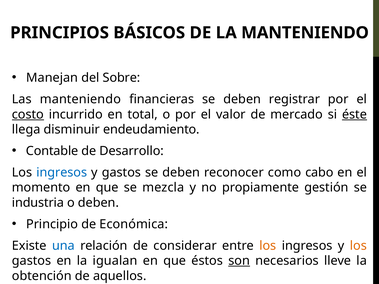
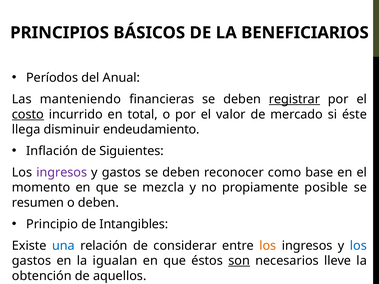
LA MANTENIENDO: MANTENIENDO -> BENEFICIARIOS
Manejan: Manejan -> Períodos
Sobre: Sobre -> Anual
registrar underline: none -> present
éste underline: present -> none
Contable: Contable -> Inflación
Desarrollo: Desarrollo -> Siguientes
ingresos at (62, 173) colour: blue -> purple
cabo: cabo -> base
gestión: gestión -> posible
industria: industria -> resumen
Económica: Económica -> Intangibles
los at (358, 246) colour: orange -> blue
